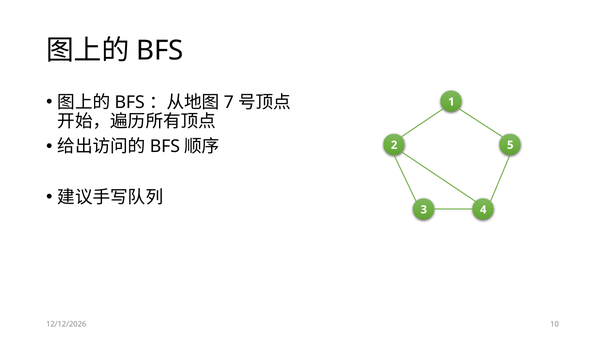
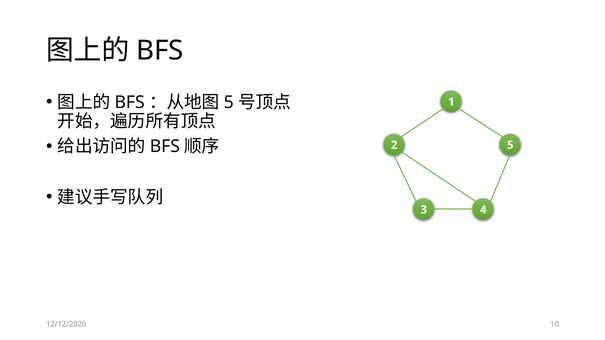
7 at (229, 102): 7 -> 5
